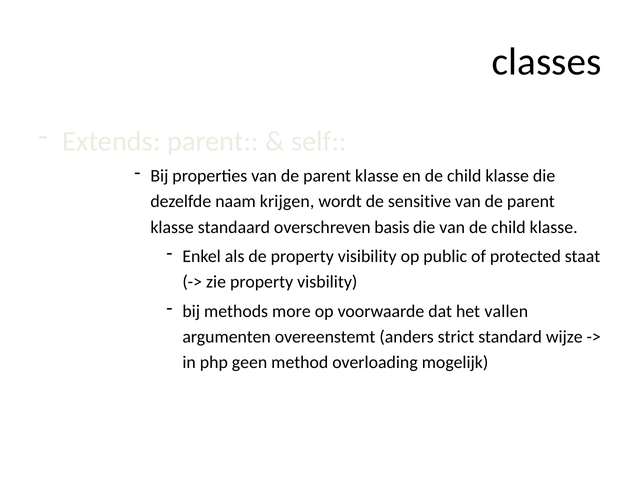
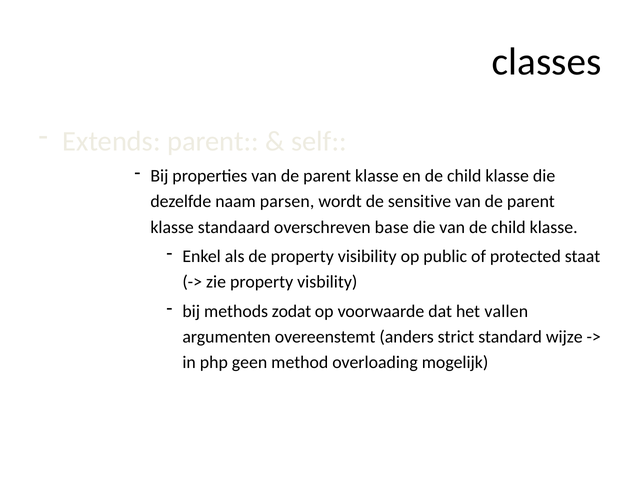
krijgen: krijgen -> parsen
basis: basis -> base
more: more -> zodat
